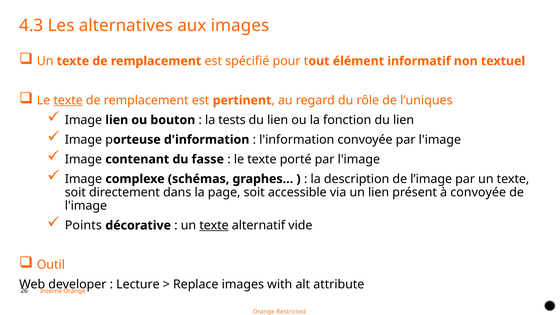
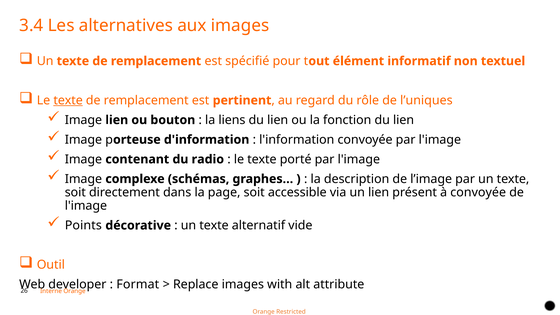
4.3: 4.3 -> 3.4
tests: tests -> liens
fasse: fasse -> radio
texte at (214, 225) underline: present -> none
Lecture: Lecture -> Format
